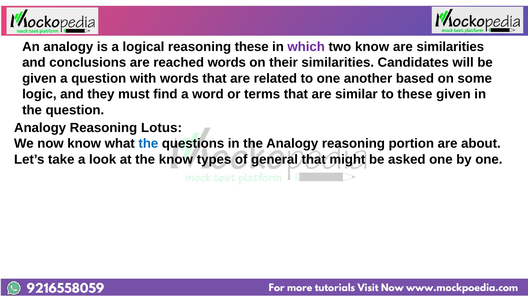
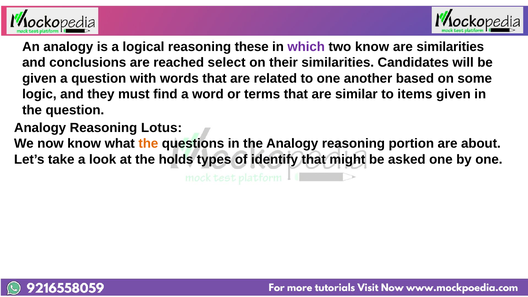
reached words: words -> select
to these: these -> items
the at (148, 144) colour: blue -> orange
the know: know -> holds
general: general -> identify
